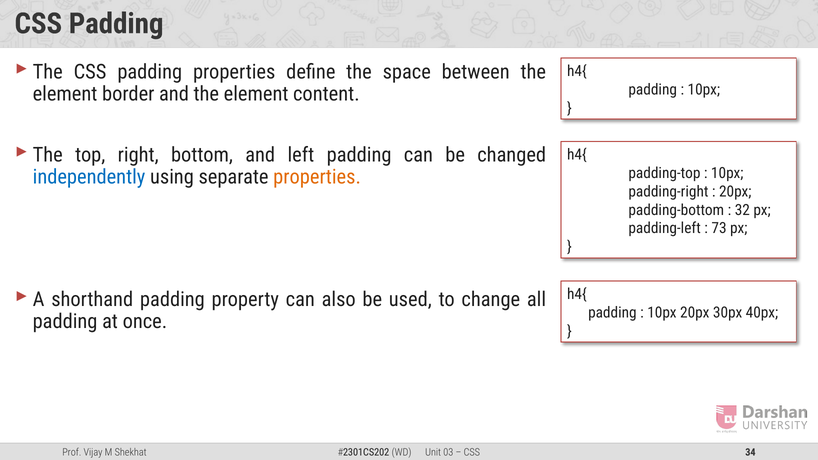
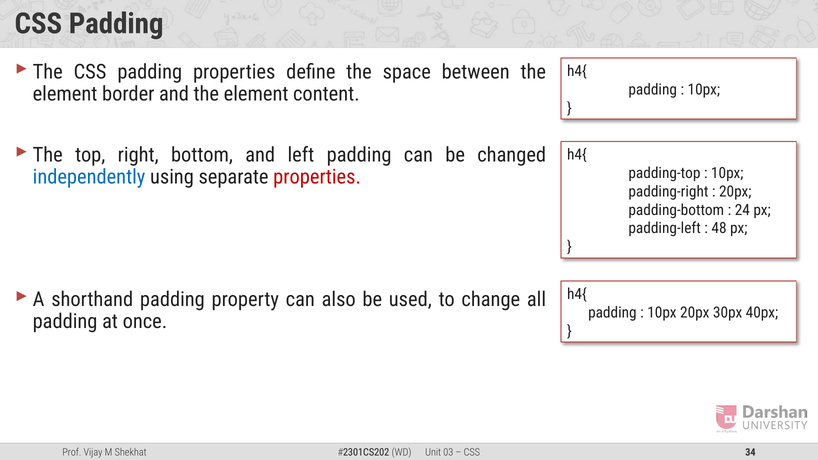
properties at (317, 177) colour: orange -> red
32: 32 -> 24
73: 73 -> 48
